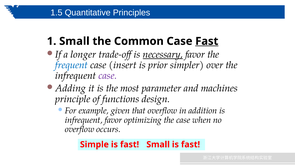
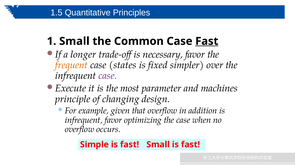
necessary underline: present -> none
frequent colour: blue -> orange
insert: insert -> states
prior: prior -> fixed
Adding: Adding -> Execute
functions: functions -> changing
